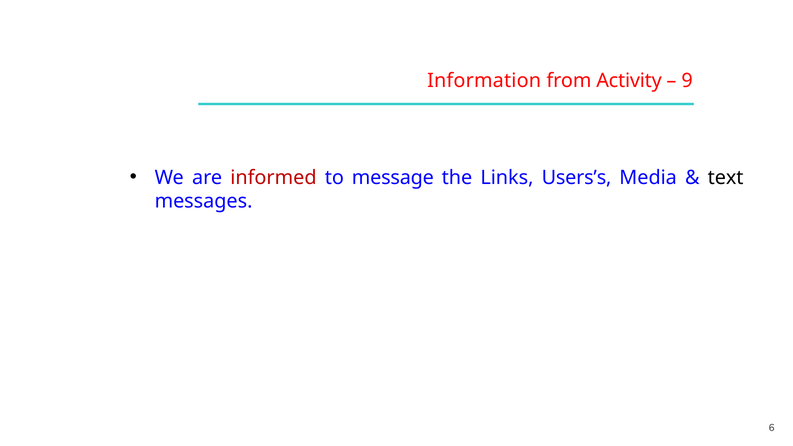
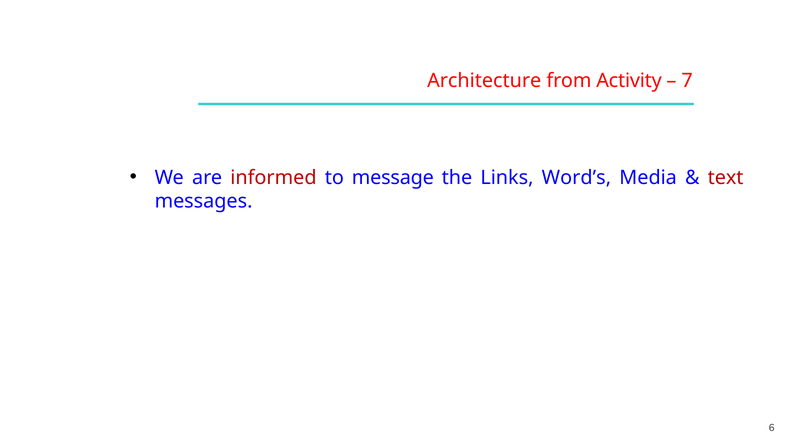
Information: Information -> Architecture
9: 9 -> 7
Users’s: Users’s -> Word’s
text colour: black -> red
